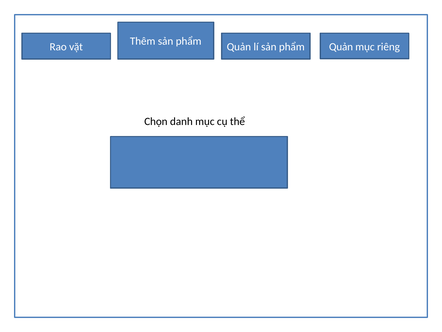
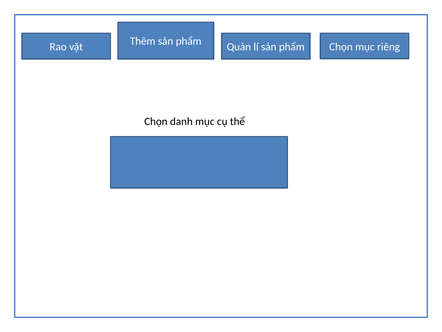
Thêm sản phẩm Quản: Quản -> Chọn
